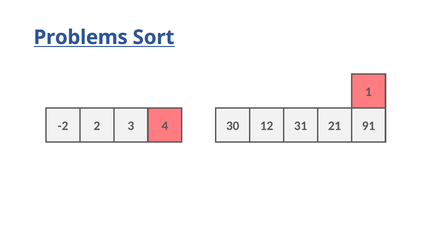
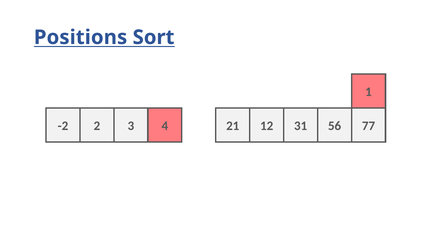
Problems: Problems -> Positions
30: 30 -> 21
21: 21 -> 56
91: 91 -> 77
